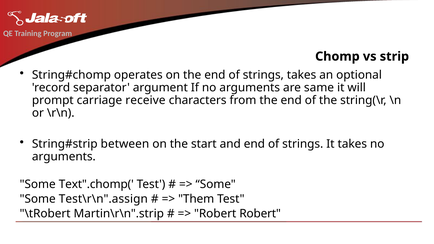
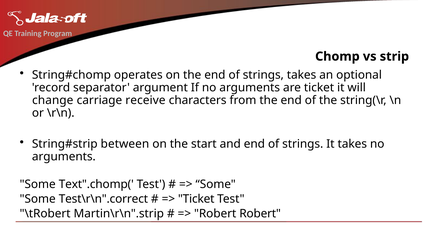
are same: same -> ticket
prompt: prompt -> change
Test\r\n".assign: Test\r\n".assign -> Test\r\n".correct
Them at (196, 199): Them -> Ticket
